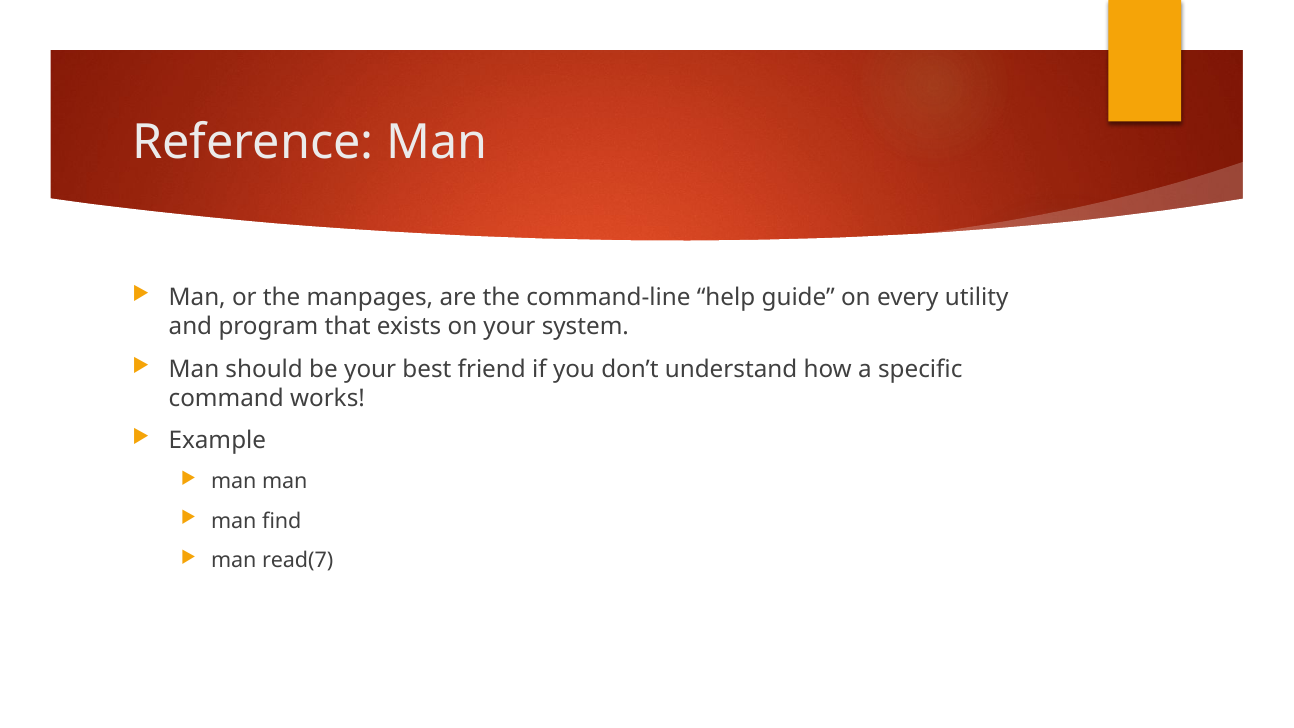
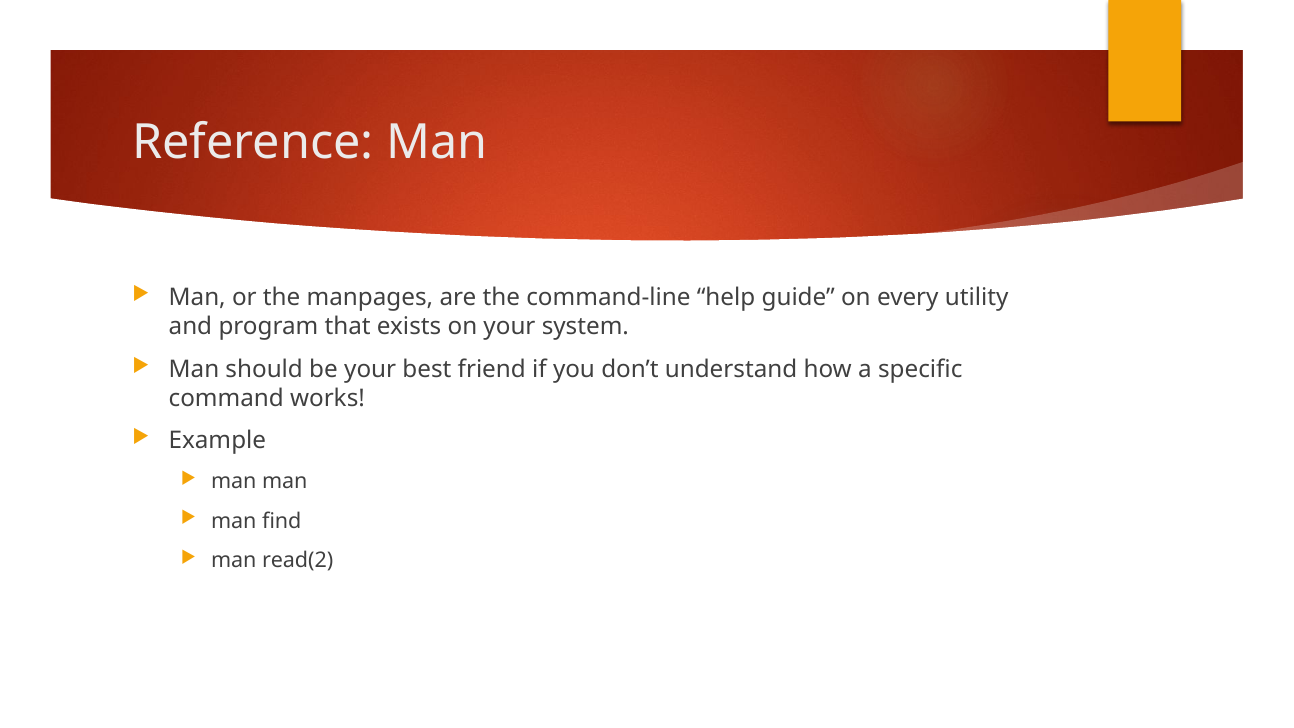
read(7: read(7 -> read(2
